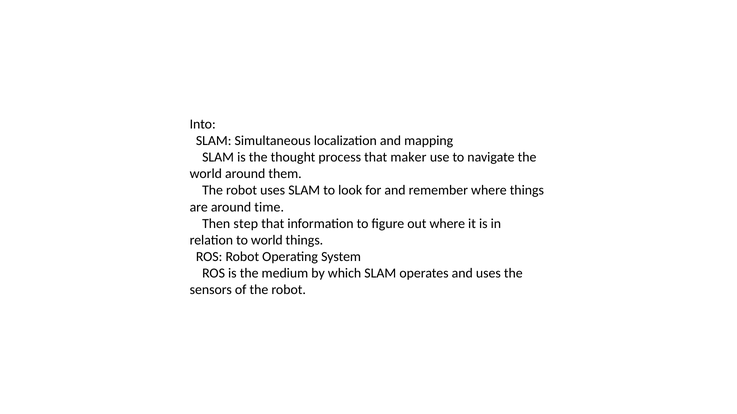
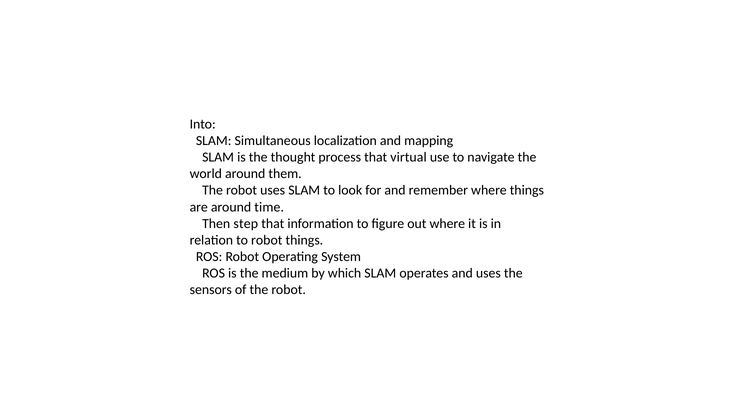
maker: maker -> virtual
to world: world -> robot
